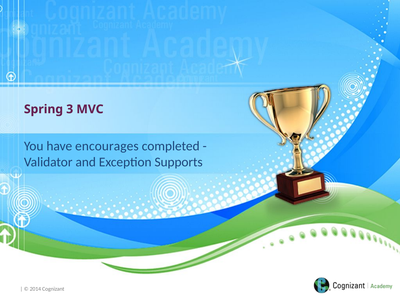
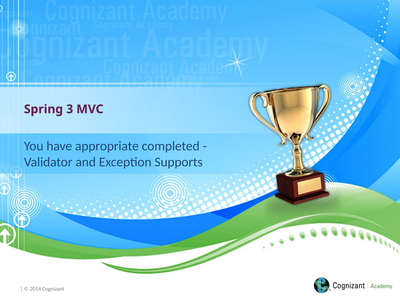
encourages: encourages -> appropriate
